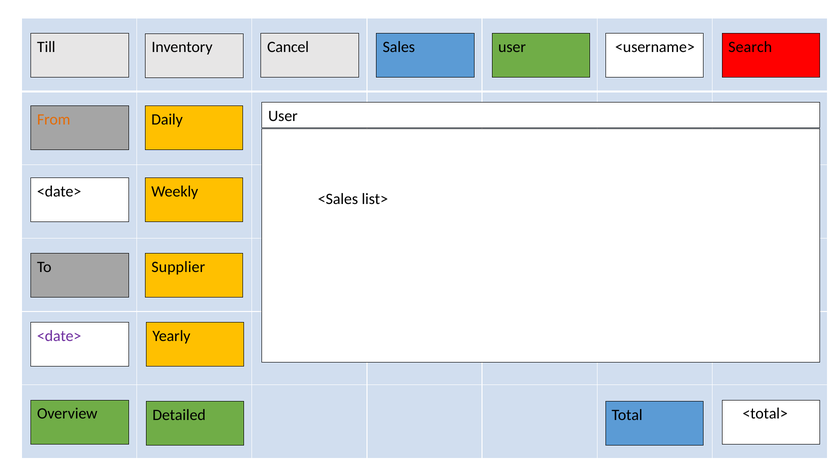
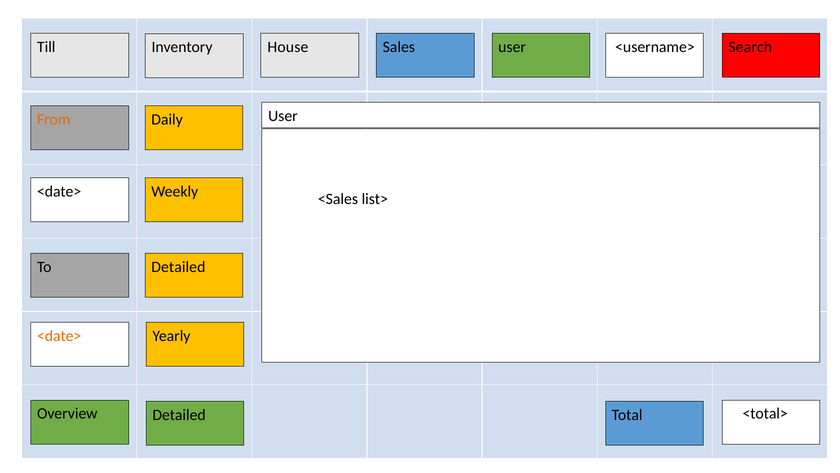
Cancel: Cancel -> House
To Supplier: Supplier -> Detailed
<date> at (59, 335) colour: purple -> orange
